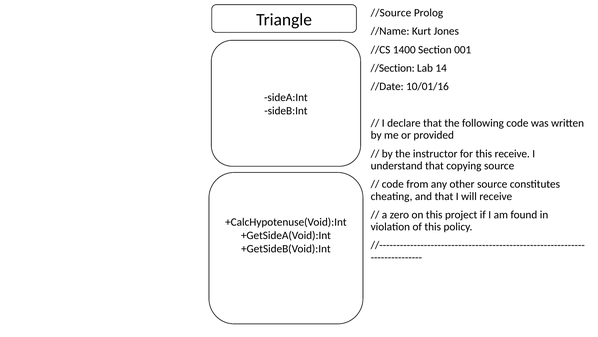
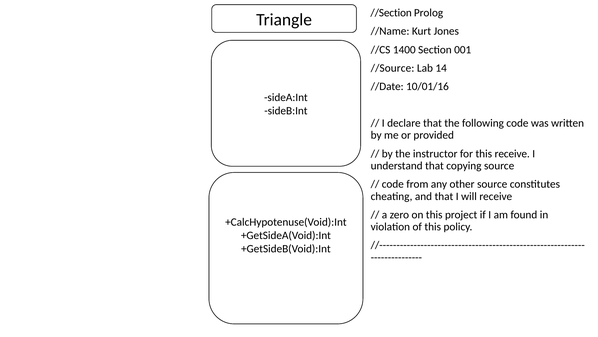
//Source: //Source -> //Section
//Section: //Section -> //Source
